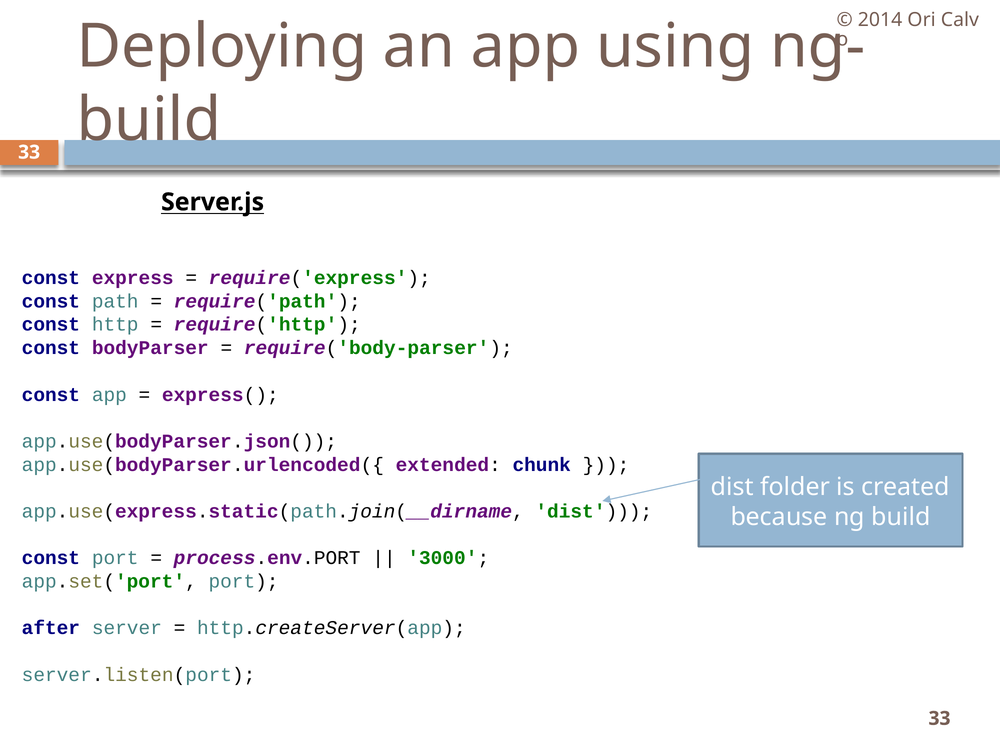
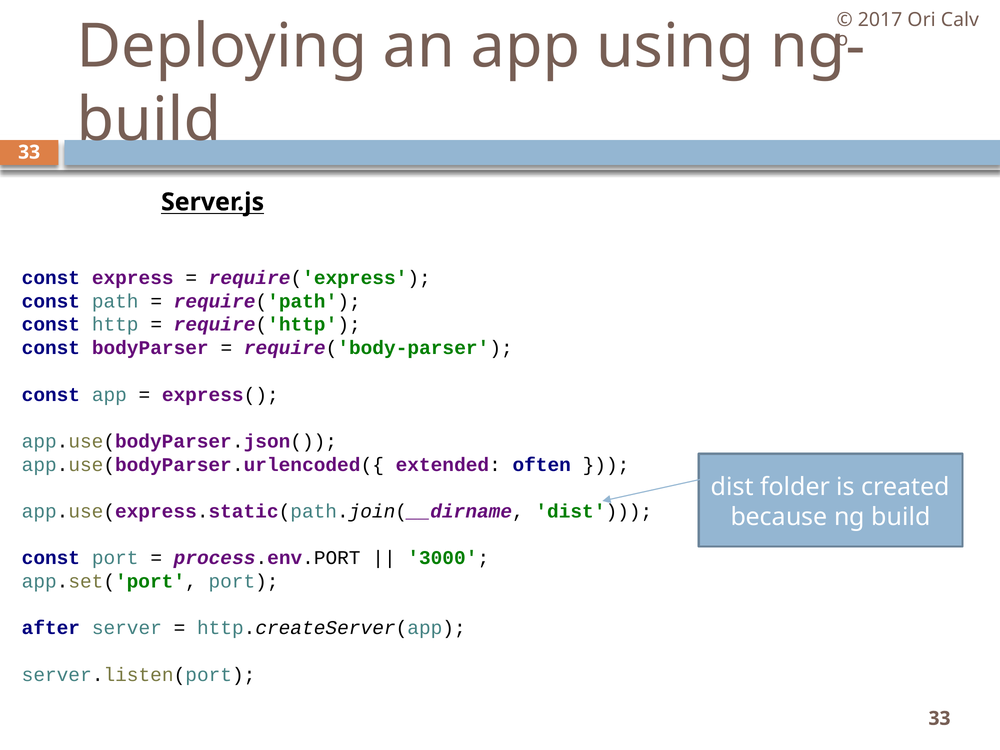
2014: 2014 -> 2017
chunk: chunk -> often
